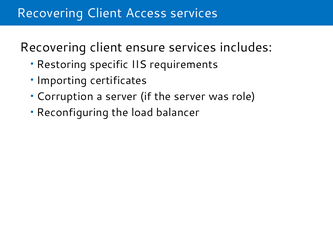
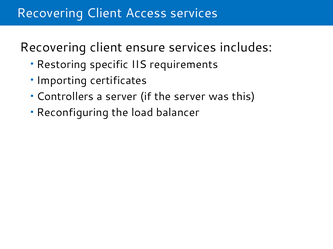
Corruption: Corruption -> Controllers
role: role -> this
